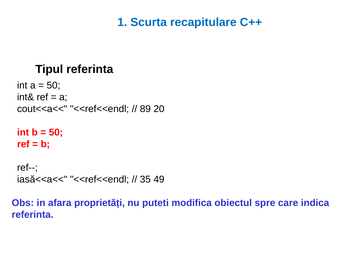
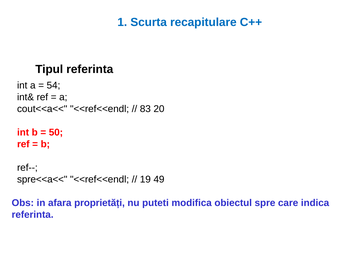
50 at (53, 85): 50 -> 54
89: 89 -> 83
iasă<<a<<: iasă<<a<< -> spre<<a<<
35: 35 -> 19
